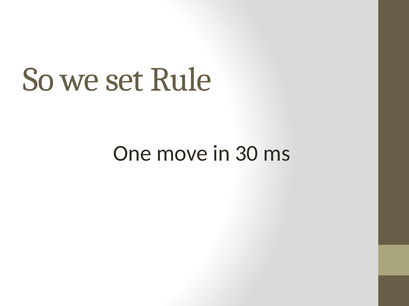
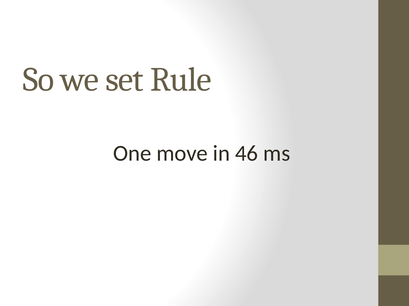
30: 30 -> 46
